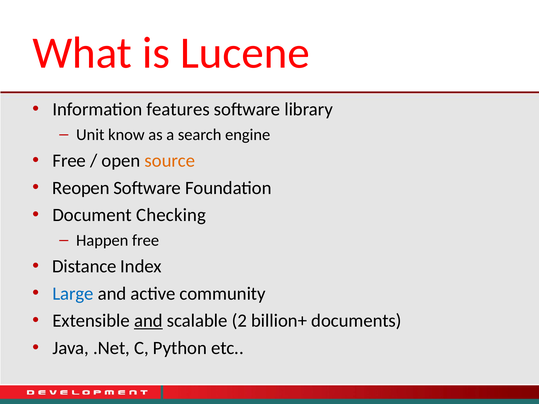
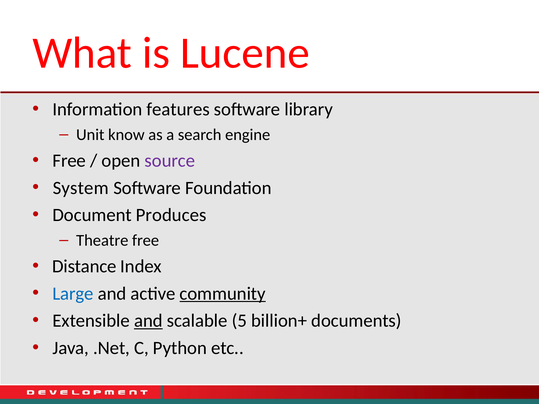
source colour: orange -> purple
Reopen: Reopen -> System
Checking: Checking -> Produces
Happen: Happen -> Theatre
community underline: none -> present
2: 2 -> 5
